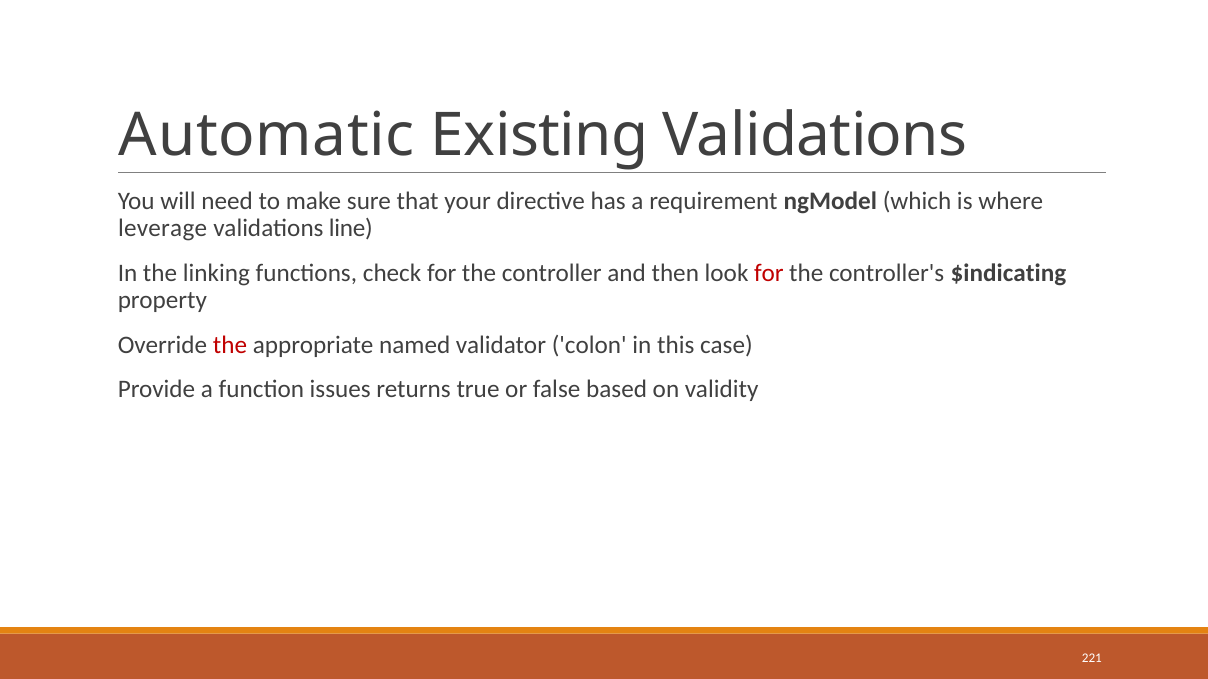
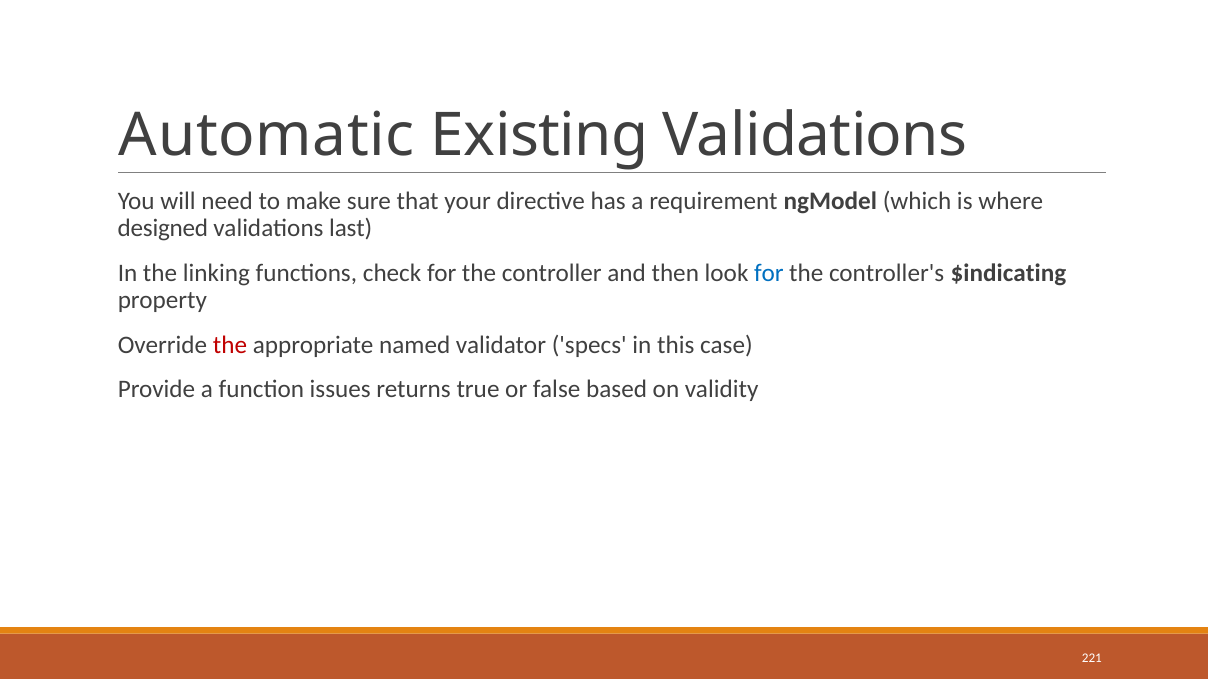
leverage: leverage -> designed
line: line -> last
for at (769, 273) colour: red -> blue
colon: colon -> specs
